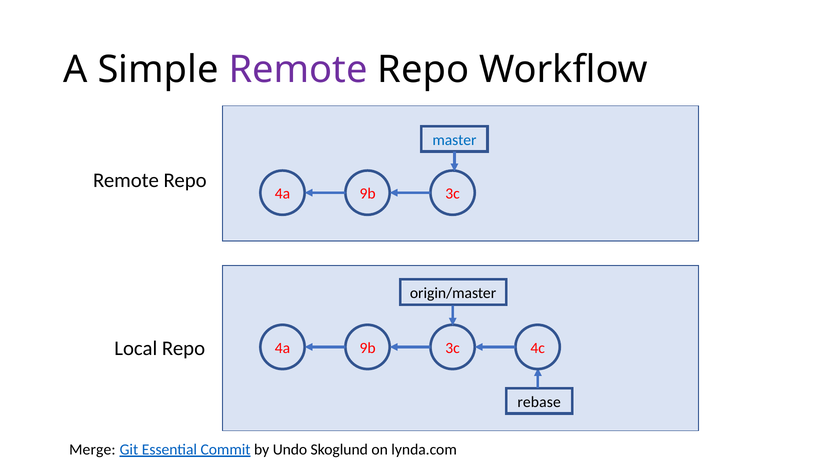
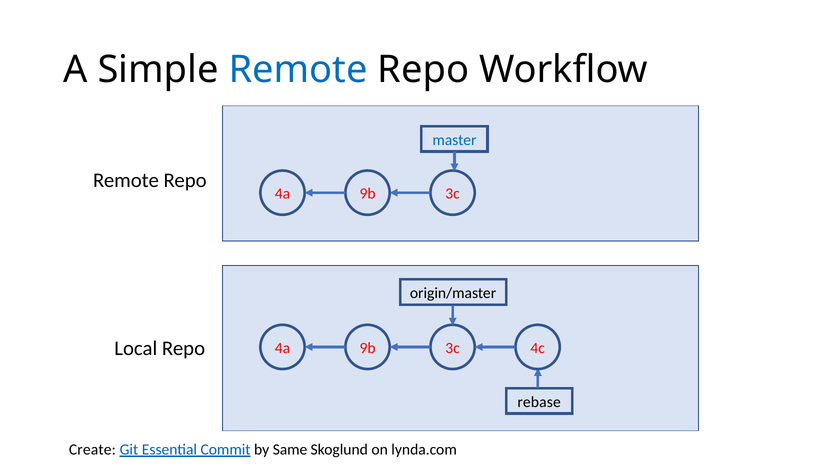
Remote at (298, 70) colour: purple -> blue
Merge: Merge -> Create
Undo: Undo -> Same
